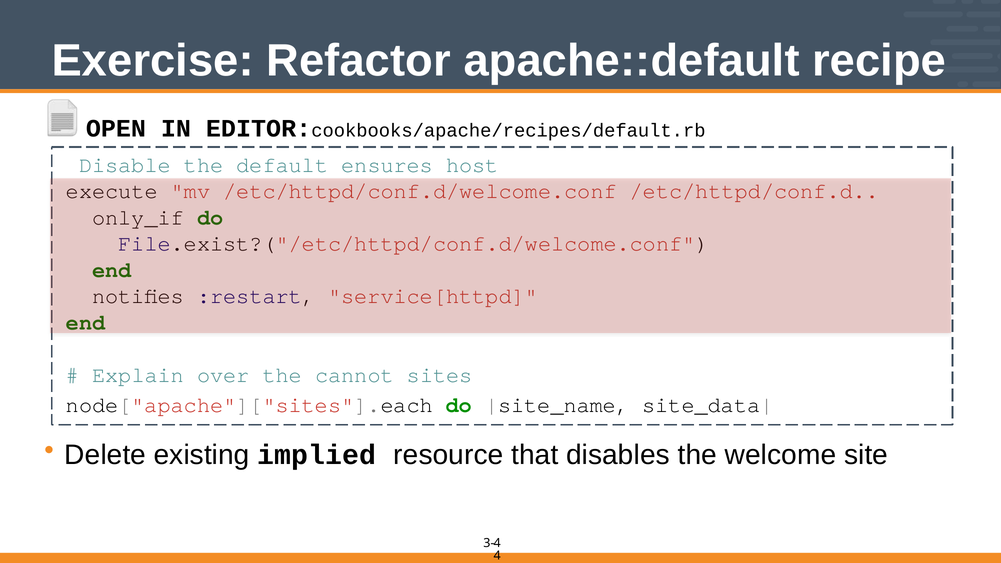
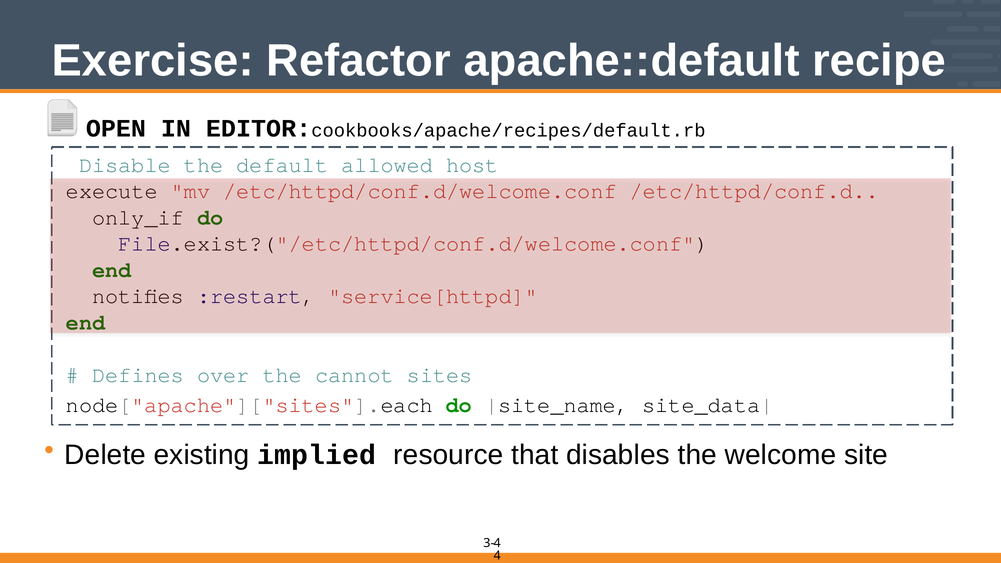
ensures: ensures -> allowed
Explain: Explain -> Defines
